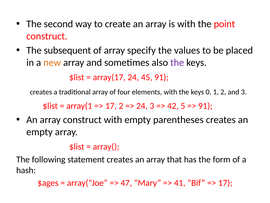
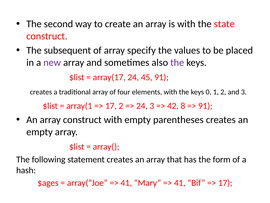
point: point -> state
new colour: orange -> purple
5: 5 -> 8
47 at (126, 183): 47 -> 41
